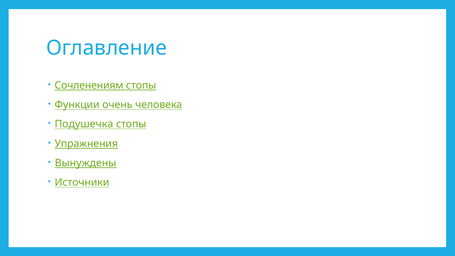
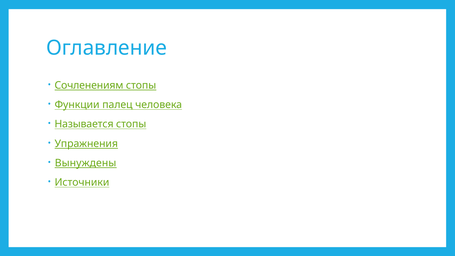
очень: очень -> палец
Подушечка: Подушечка -> Называется
